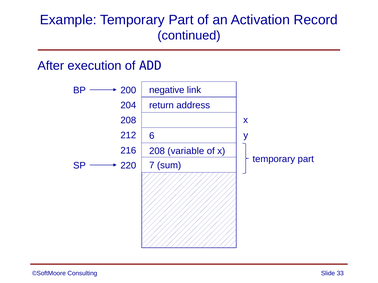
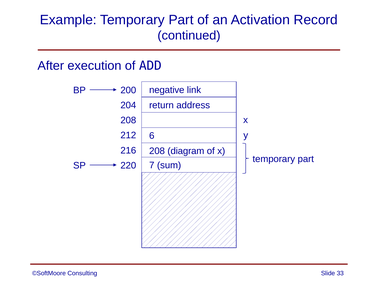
variable: variable -> diagram
